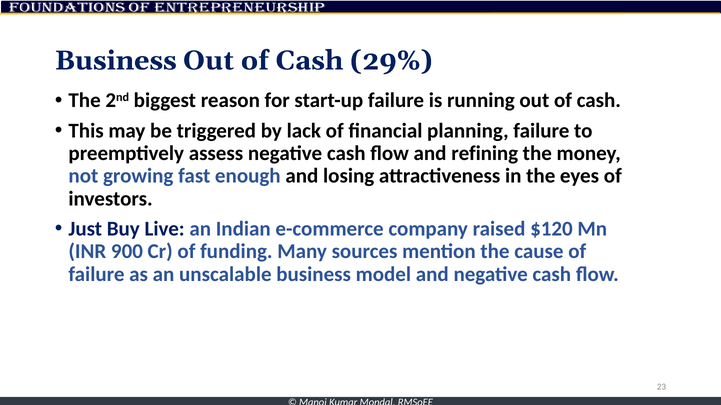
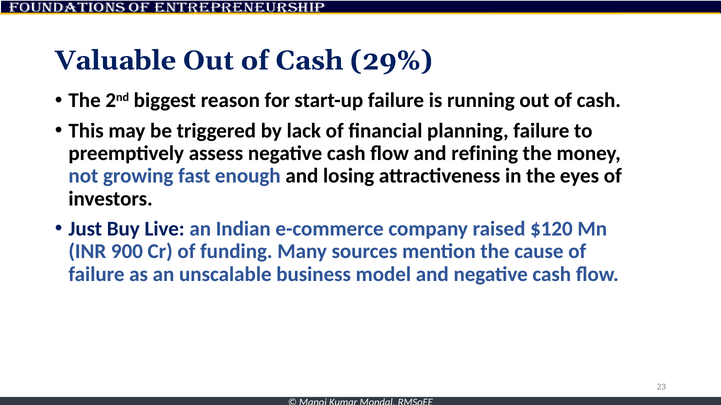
Business at (116, 61): Business -> Valuable
